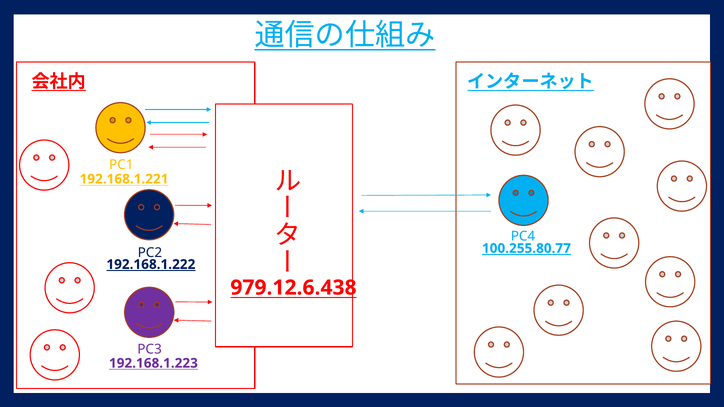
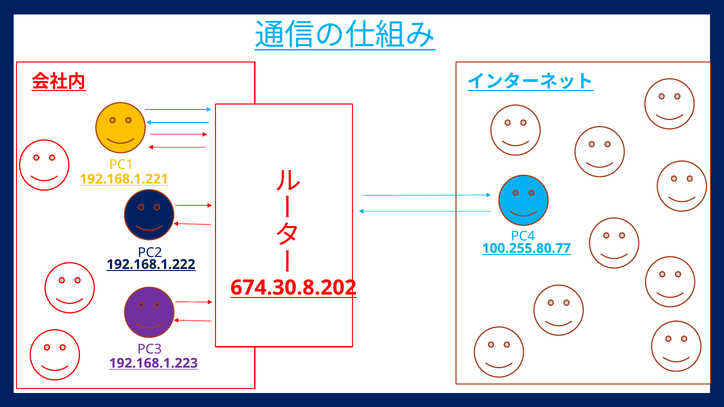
979.12.6.438: 979.12.6.438 -> 674.30.8.202
